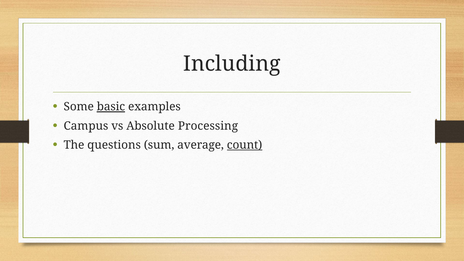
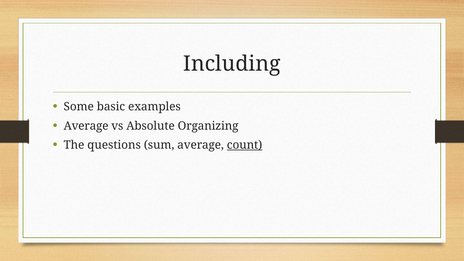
basic underline: present -> none
Campus at (86, 126): Campus -> Average
Processing: Processing -> Organizing
